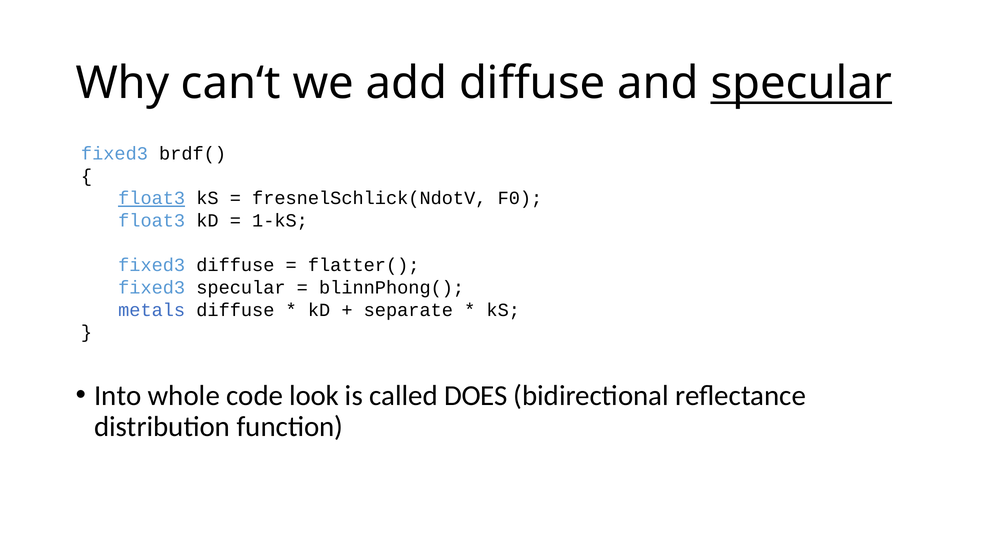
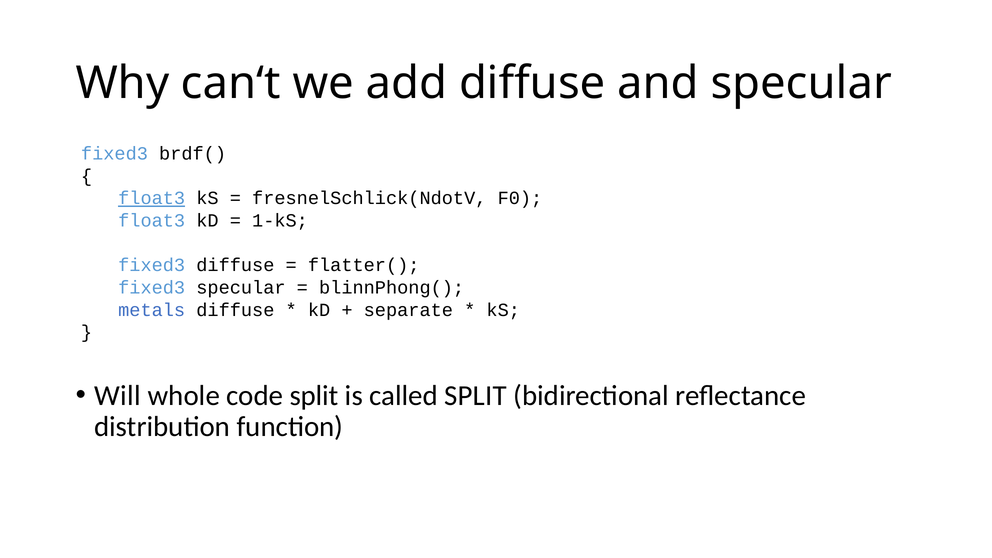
specular at (801, 83) underline: present -> none
Into: Into -> Will
code look: look -> split
called DOES: DOES -> SPLIT
